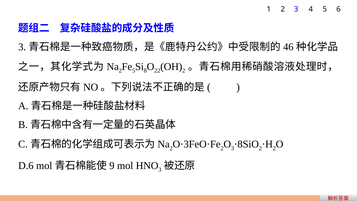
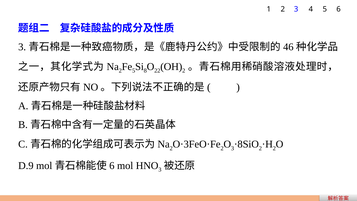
D.6: D.6 -> D.9
9 at (112, 165): 9 -> 6
